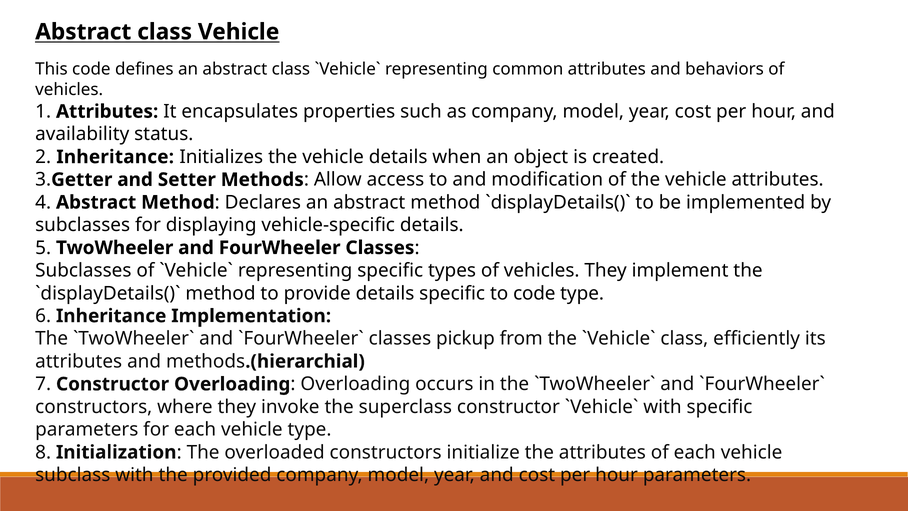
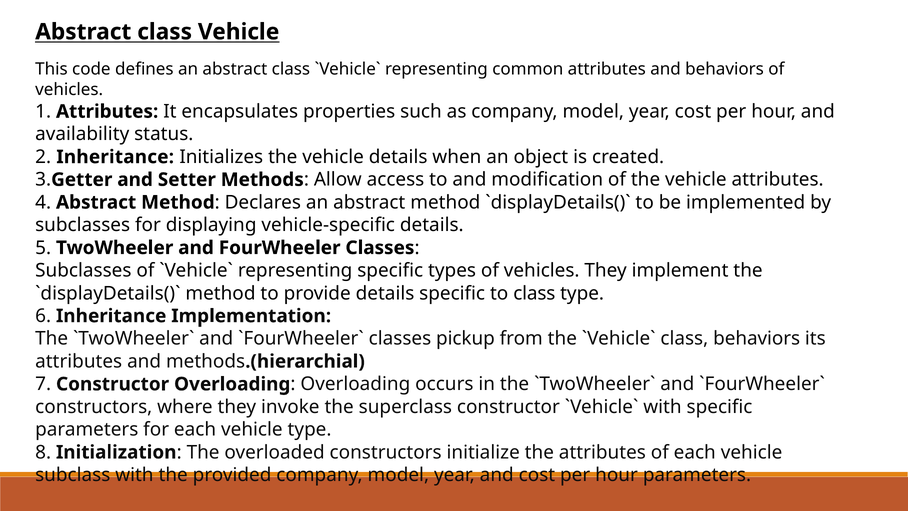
to code: code -> class
class efficiently: efficiently -> behaviors
